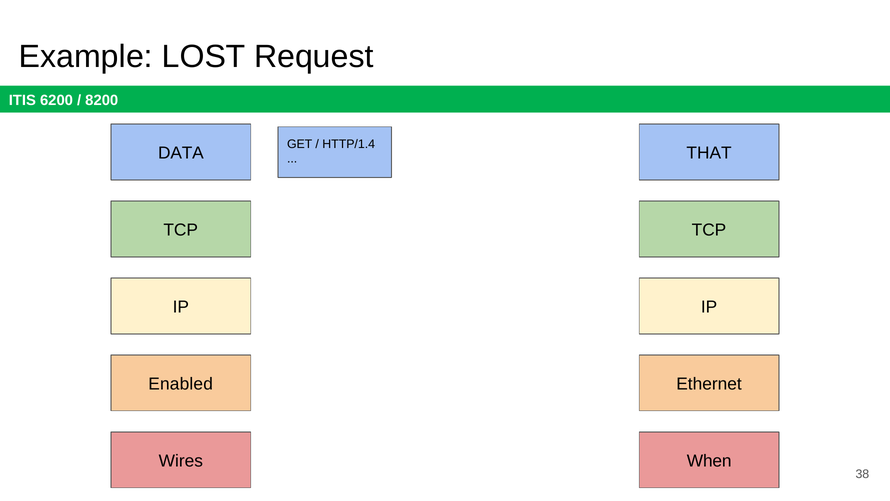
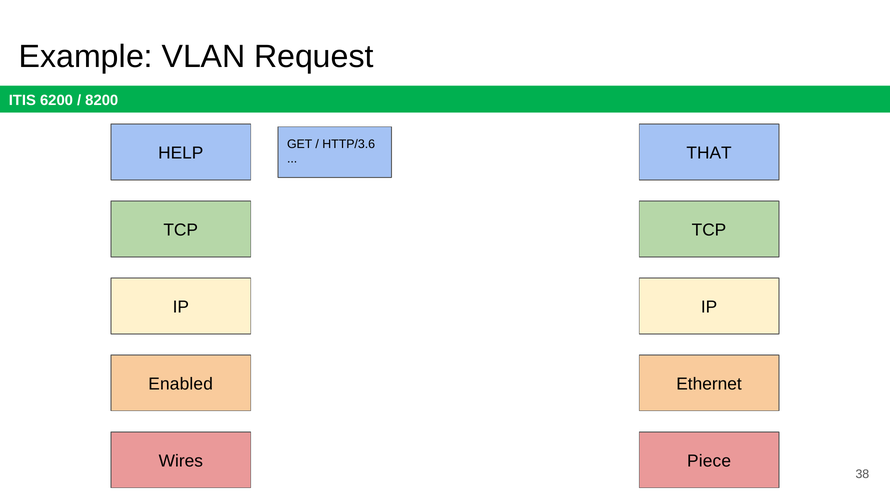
LOST: LOST -> VLAN
HTTP/1.4: HTTP/1.4 -> HTTP/3.6
DATA: DATA -> HELP
When: When -> Piece
